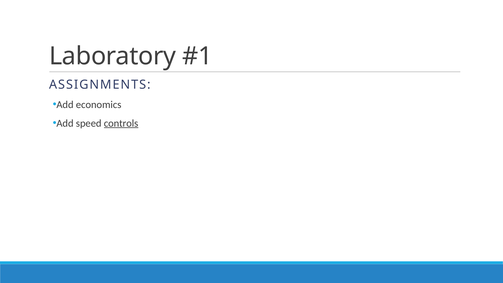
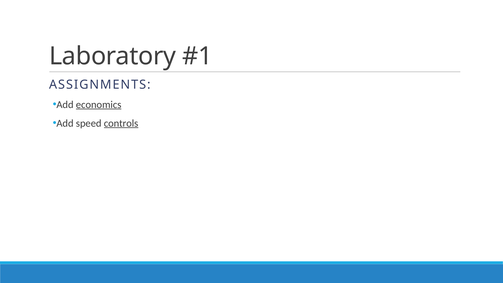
economics underline: none -> present
